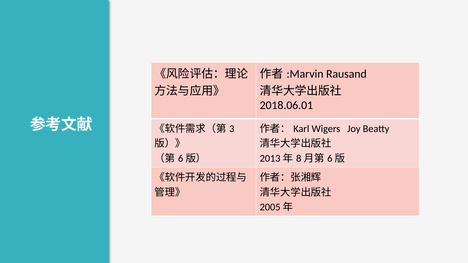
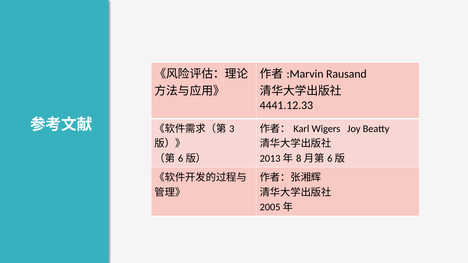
2018.06.01: 2018.06.01 -> 4441.12.33
